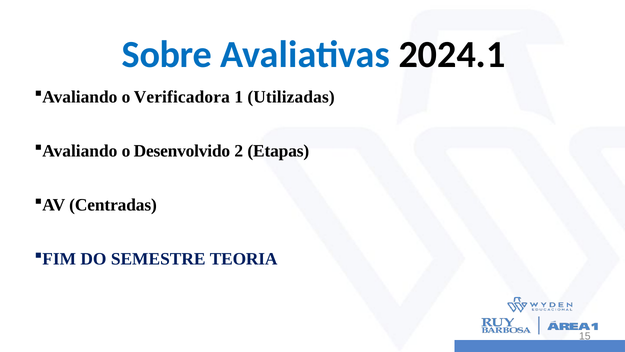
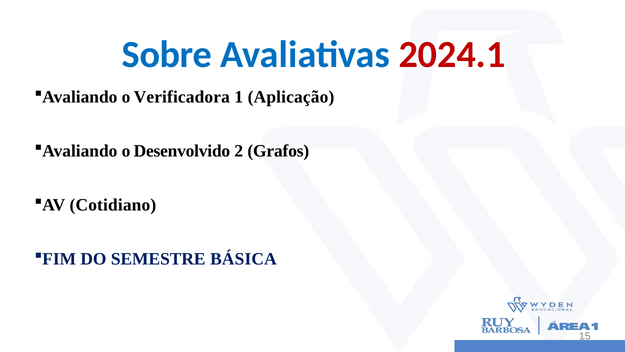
2024.1 colour: black -> red
Utilizadas: Utilizadas -> Aplicação
Etapas: Etapas -> Grafos
Centradas: Centradas -> Cotidiano
TEORIA: TEORIA -> BÁSICA
